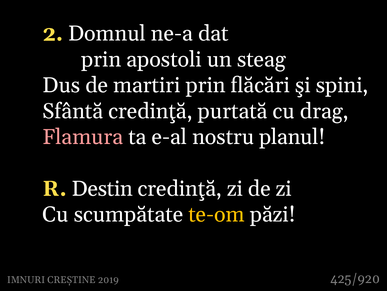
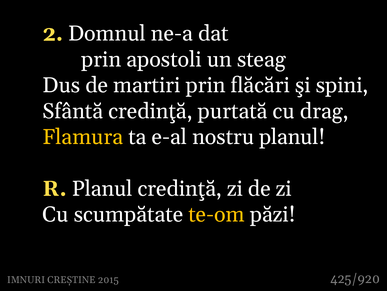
Flamura colour: pink -> yellow
R Destin: Destin -> Planul
2019: 2019 -> 2015
